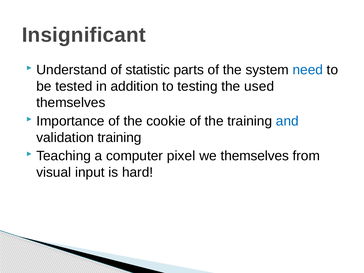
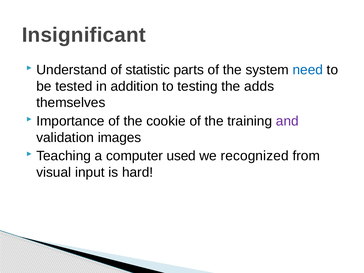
used: used -> adds
and colour: blue -> purple
validation training: training -> images
pixel: pixel -> used
we themselves: themselves -> recognized
